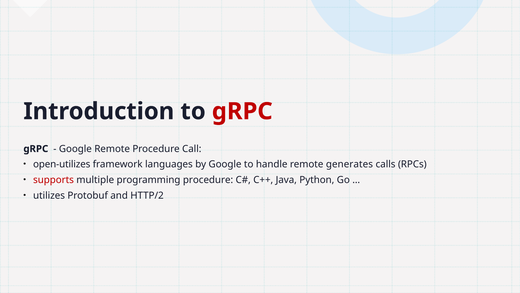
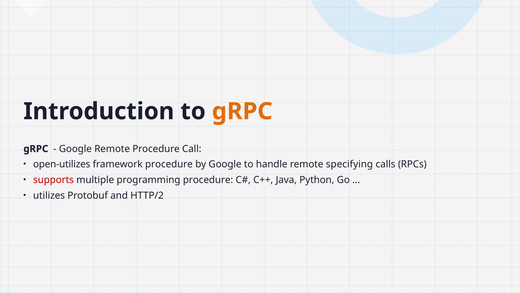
gRPC at (242, 111) colour: red -> orange
framework languages: languages -> procedure
generates: generates -> specifying
